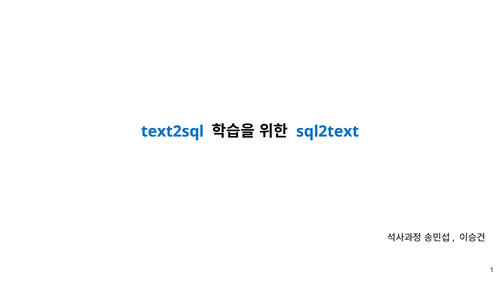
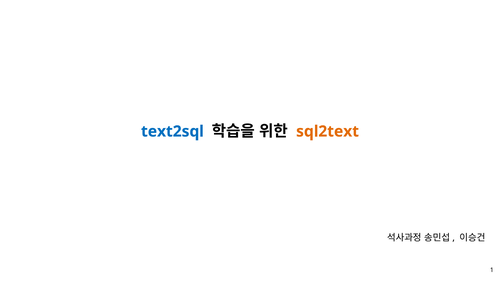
sql2text colour: blue -> orange
